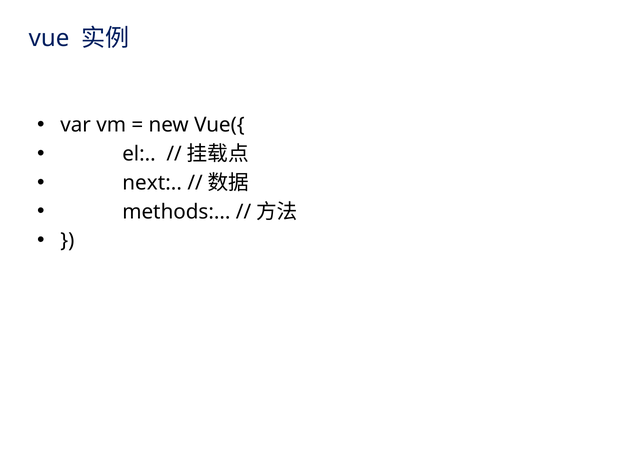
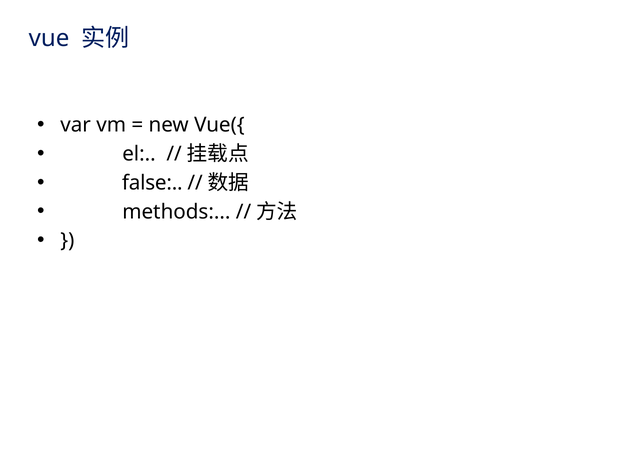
next: next -> false
